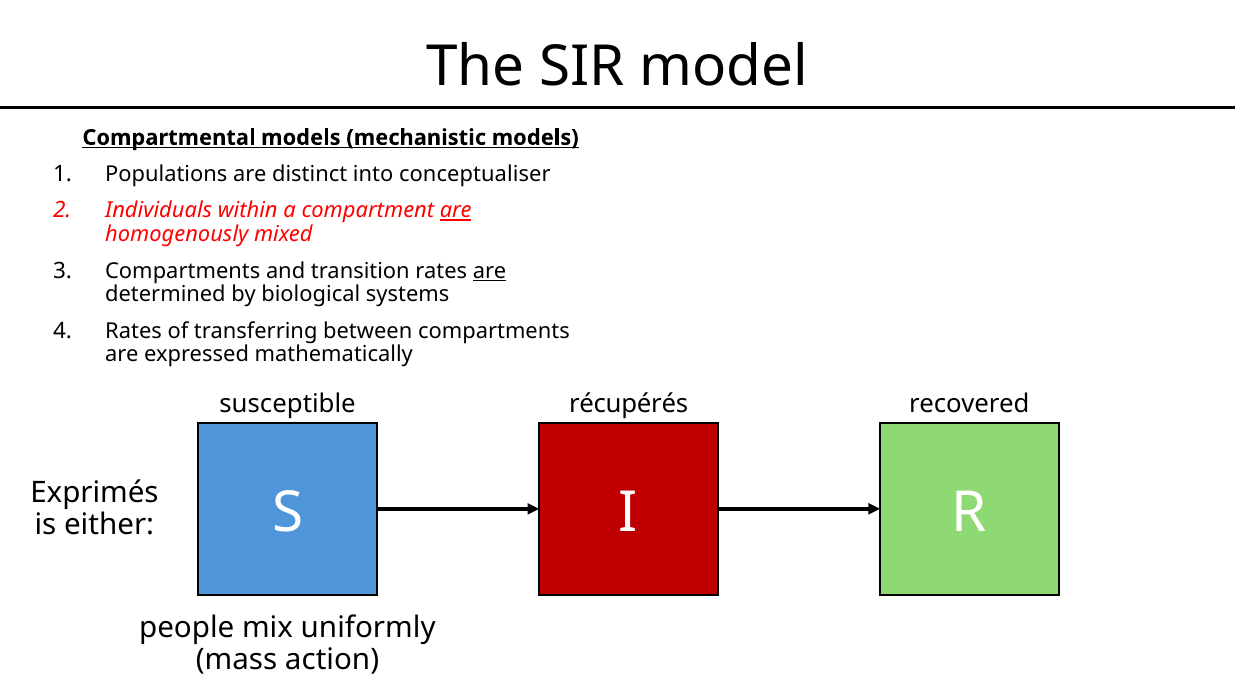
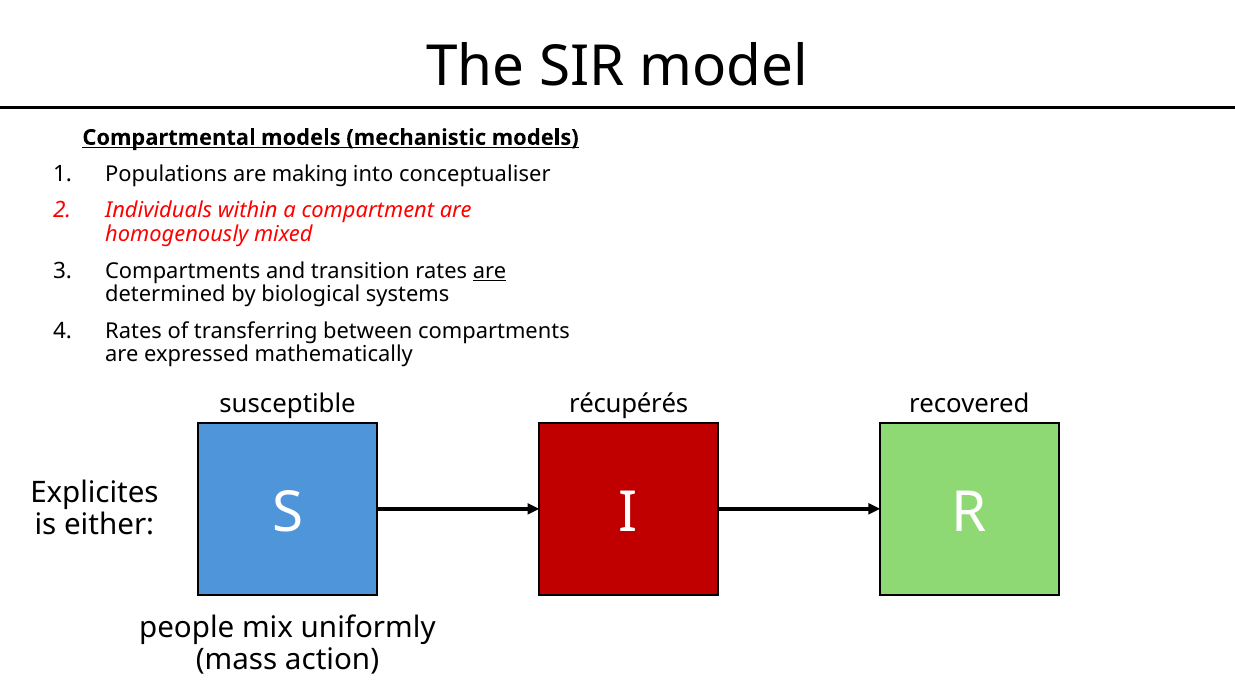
distinct: distinct -> making
are at (456, 211) underline: present -> none
Exprimés: Exprimés -> Explicites
